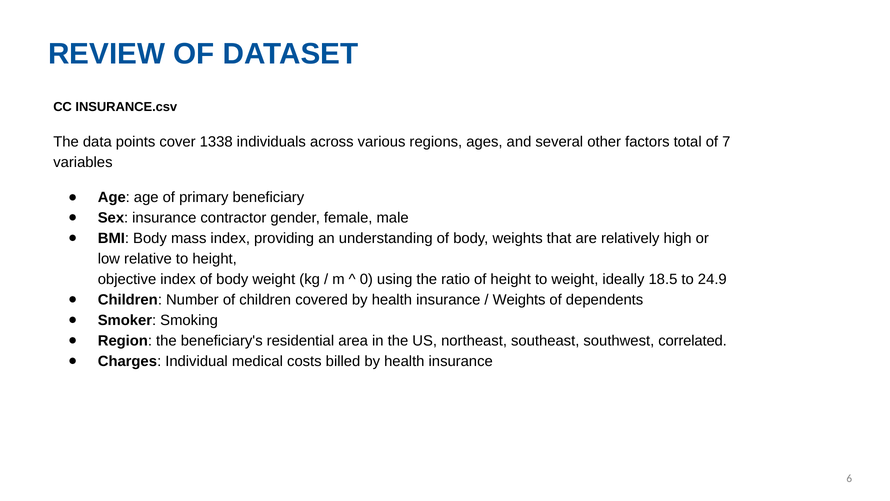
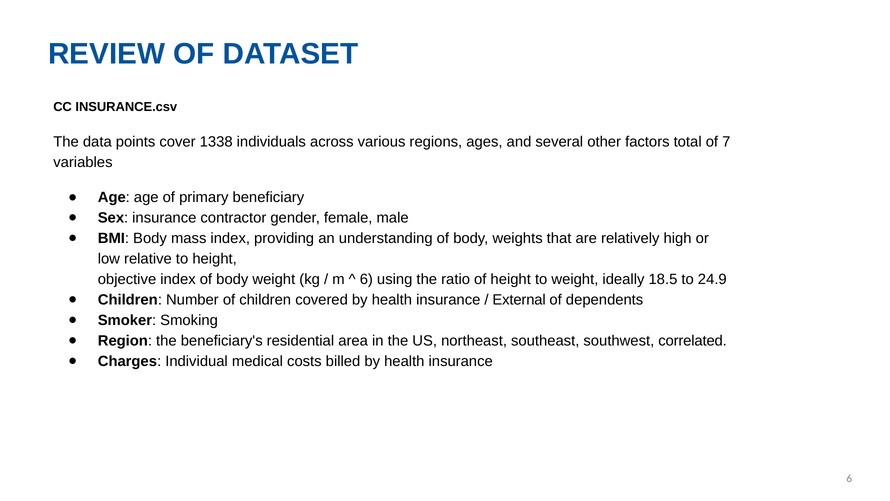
0 at (366, 279): 0 -> 6
Weights at (519, 300): Weights -> External
